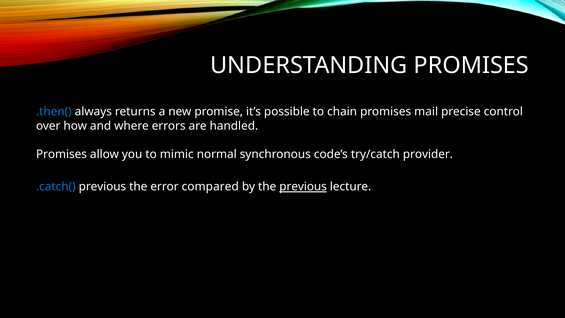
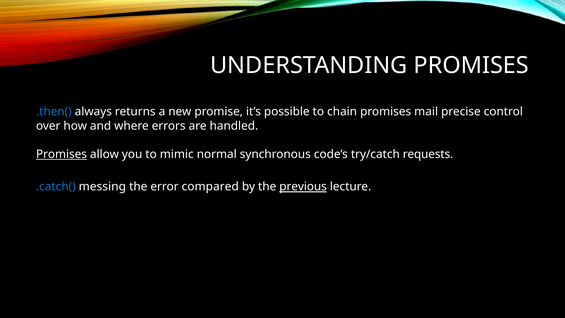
Promises at (61, 154) underline: none -> present
provider: provider -> requests
.catch( previous: previous -> messing
